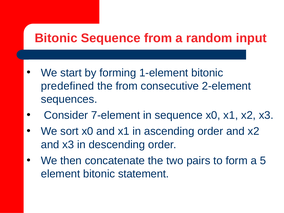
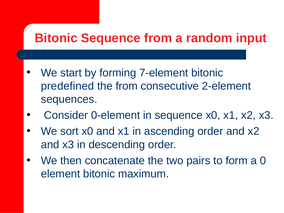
1-element: 1-element -> 7-element
7-element: 7-element -> 0-element
5: 5 -> 0
statement: statement -> maximum
